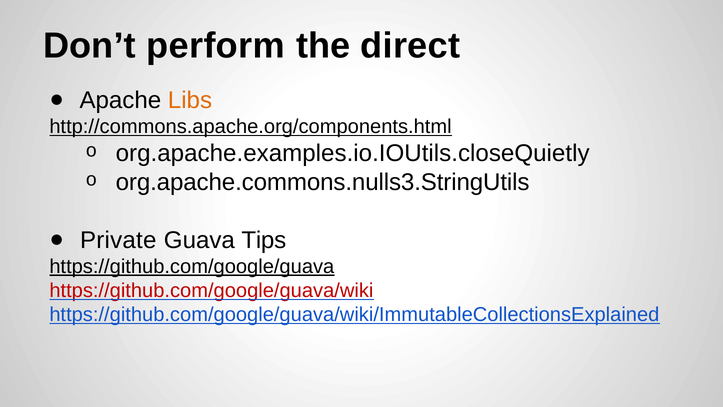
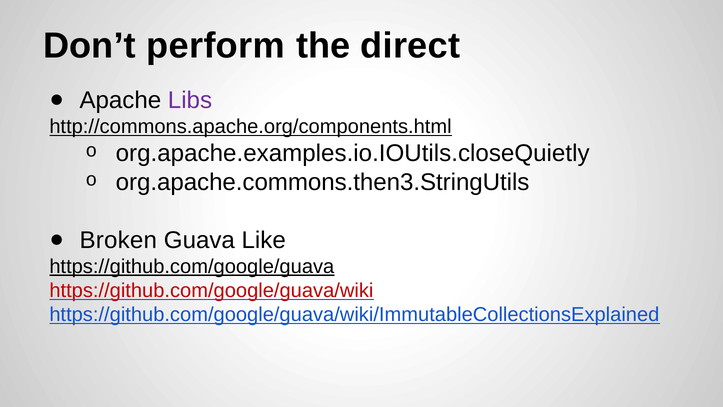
Libs colour: orange -> purple
org.apache.commons.nulls3.StringUtils: org.apache.commons.nulls3.StringUtils -> org.apache.commons.then3.StringUtils
Private: Private -> Broken
Tips: Tips -> Like
